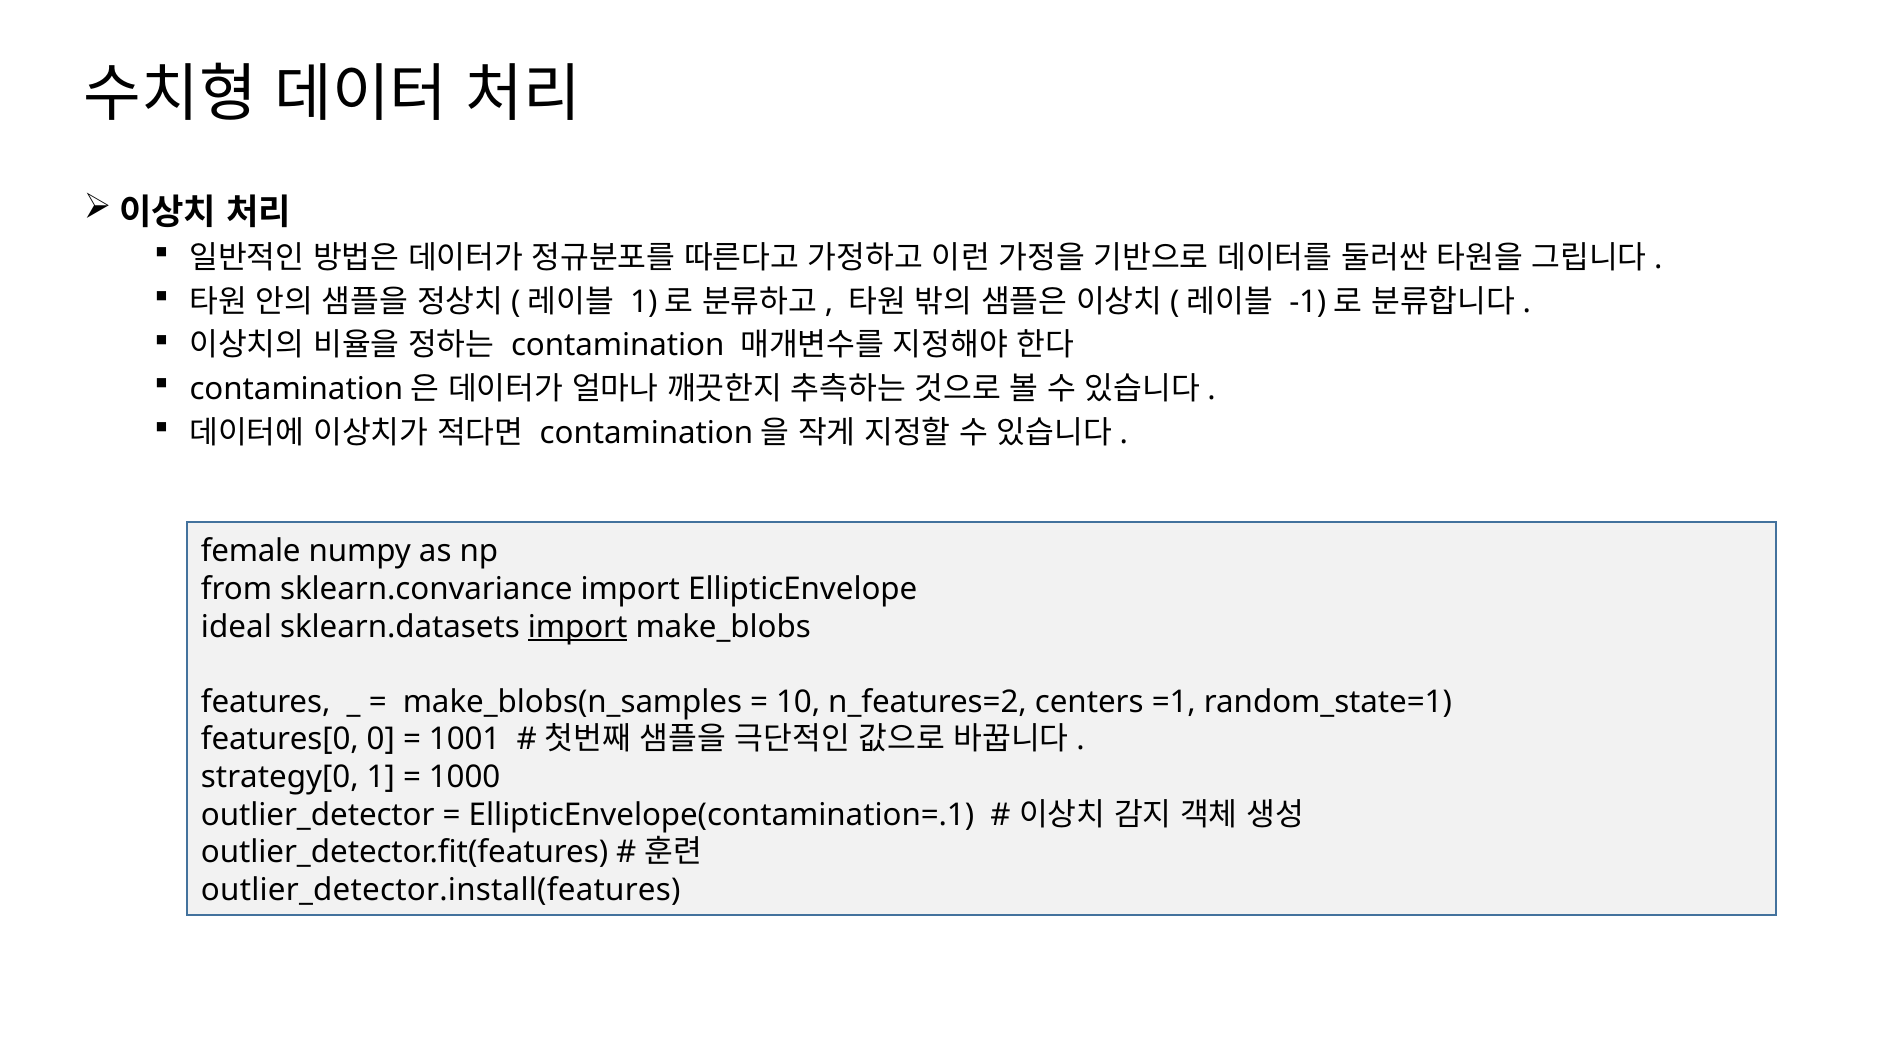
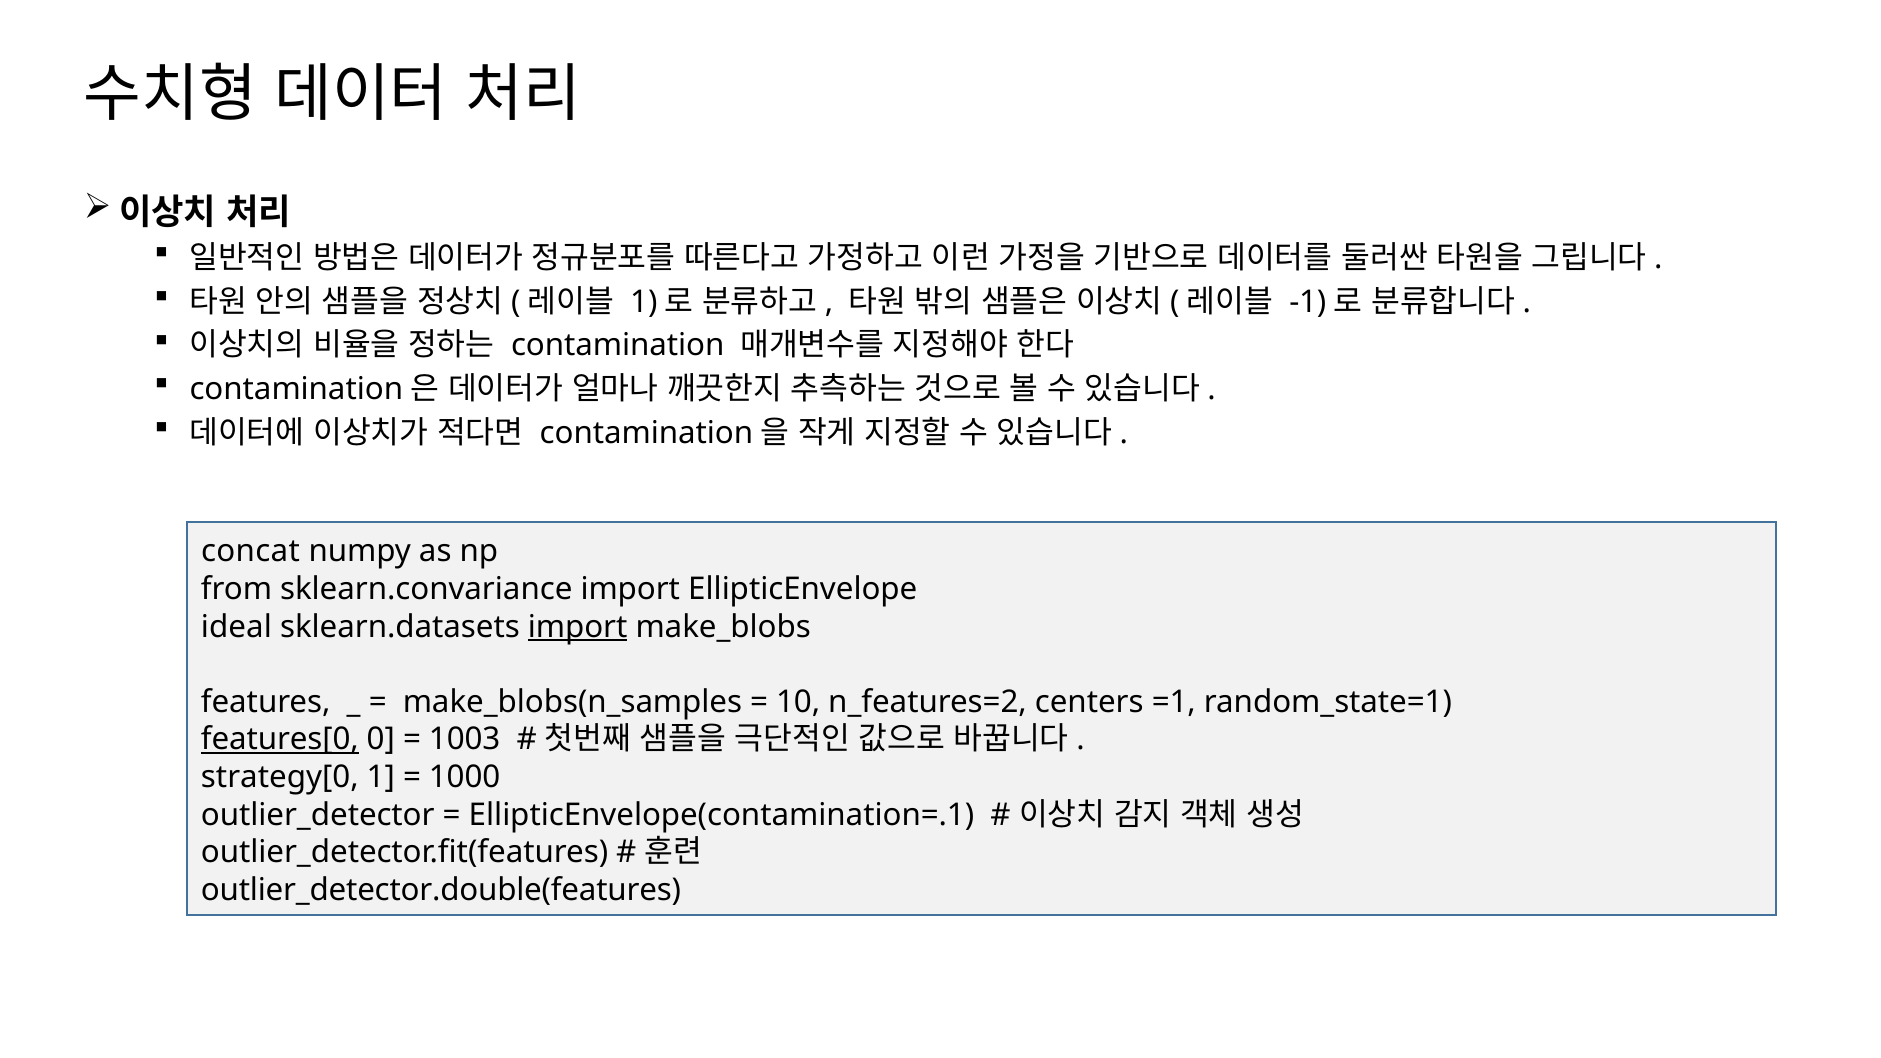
female: female -> concat
features[0 underline: none -> present
1001: 1001 -> 1003
outlier_detector.install(features: outlier_detector.install(features -> outlier_detector.double(features
